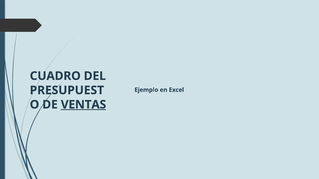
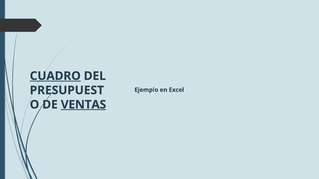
CUADRO underline: none -> present
